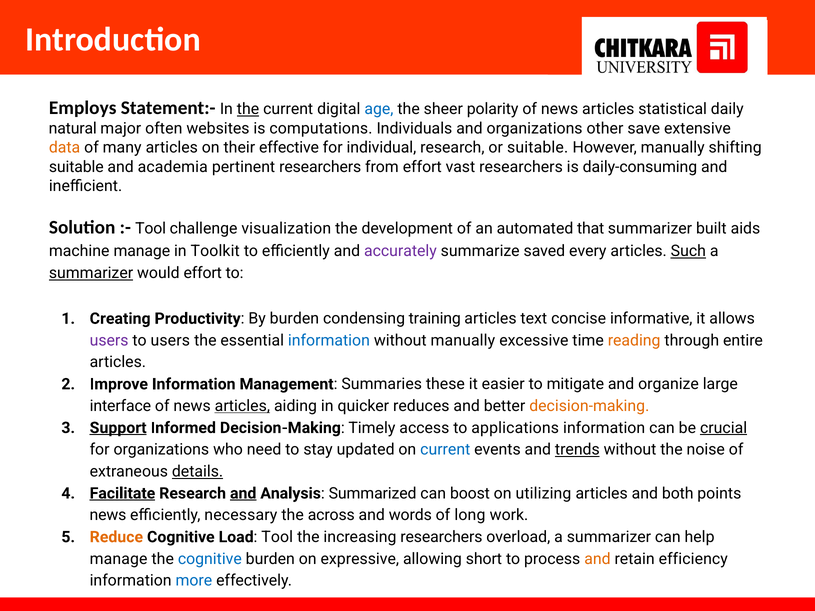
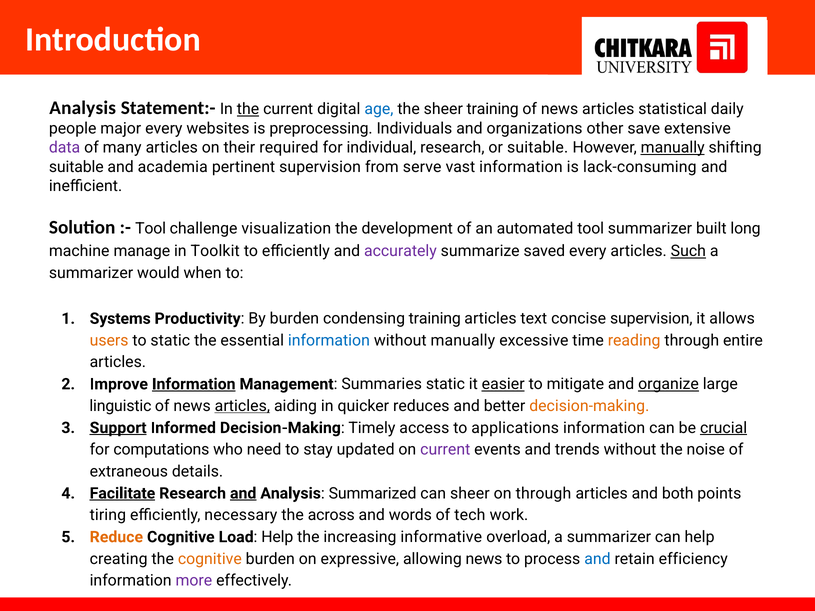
Employs at (83, 108): Employs -> Analysis
sheer polarity: polarity -> training
natural: natural -> people
major often: often -> every
computations: computations -> preprocessing
data colour: orange -> purple
effective: effective -> required
manually at (673, 148) underline: none -> present
pertinent researchers: researchers -> supervision
from effort: effort -> serve
vast researchers: researchers -> information
daily-consuming: daily-consuming -> lack-consuming
automated that: that -> tool
aids: aids -> long
summarizer at (91, 273) underline: present -> none
would effort: effort -> when
Creating: Creating -> Systems
concise informative: informative -> supervision
users at (109, 341) colour: purple -> orange
to users: users -> static
Information at (194, 384) underline: none -> present
Summaries these: these -> static
easier underline: none -> present
organize underline: none -> present
interface: interface -> linguistic
for organizations: organizations -> computations
current at (445, 450) colour: blue -> purple
trends underline: present -> none
details underline: present -> none
can boost: boost -> sheer
on utilizing: utilizing -> through
news at (108, 515): news -> tiring
long: long -> tech
Load Tool: Tool -> Help
increasing researchers: researchers -> informative
manage at (119, 559): manage -> creating
cognitive at (210, 559) colour: blue -> orange
allowing short: short -> news
and at (597, 559) colour: orange -> blue
more colour: blue -> purple
